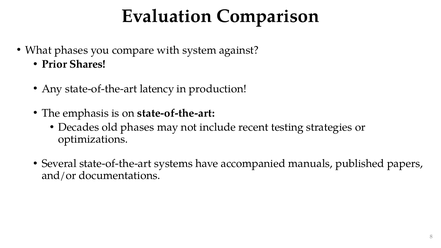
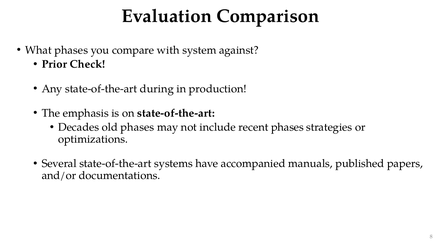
Shares: Shares -> Check
latency: latency -> during
recent testing: testing -> phases
